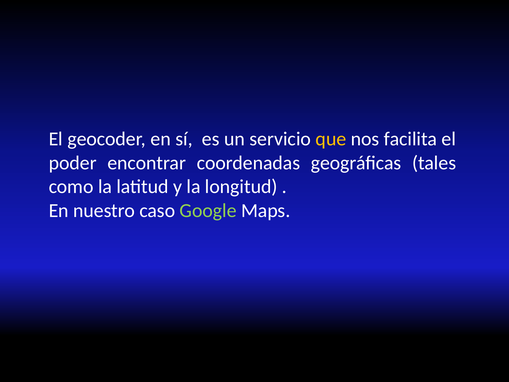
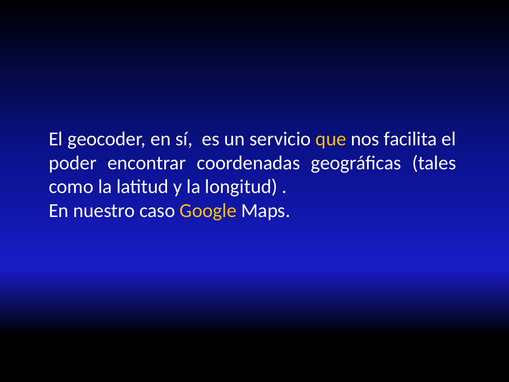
Google colour: light green -> yellow
